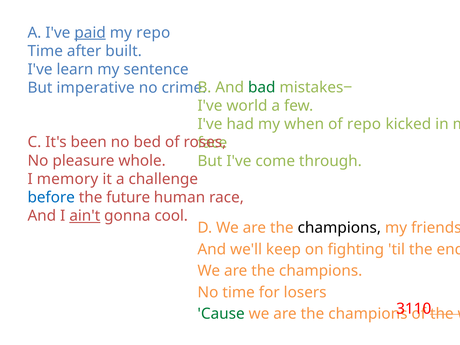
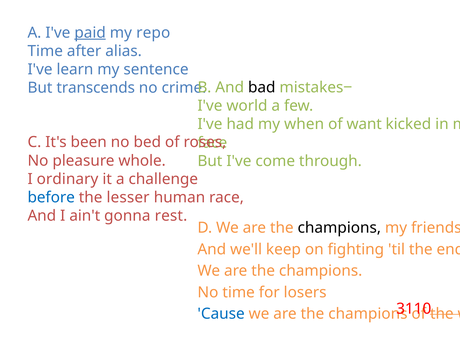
built: built -> alias
bad colour: green -> black
imperative: imperative -> transcends
of repo: repo -> want
memory: memory -> ordinary
future: future -> lesser
ain't underline: present -> none
cool: cool -> rest
Cause colour: green -> blue
